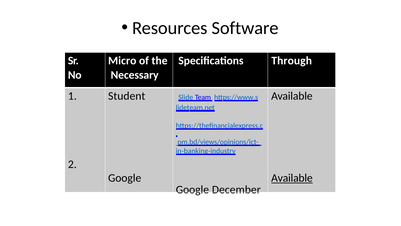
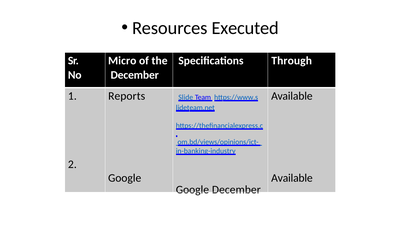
Software: Software -> Executed
Necessary at (135, 75): Necessary -> December
Student: Student -> Reports
Available at (292, 178) underline: present -> none
